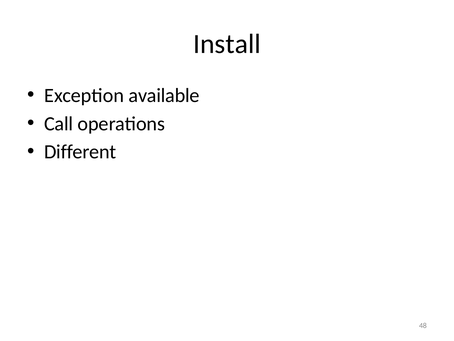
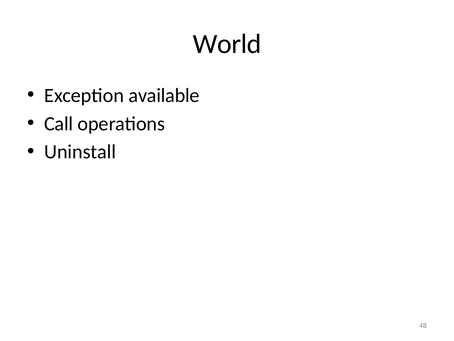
Install: Install -> World
Different: Different -> Uninstall
